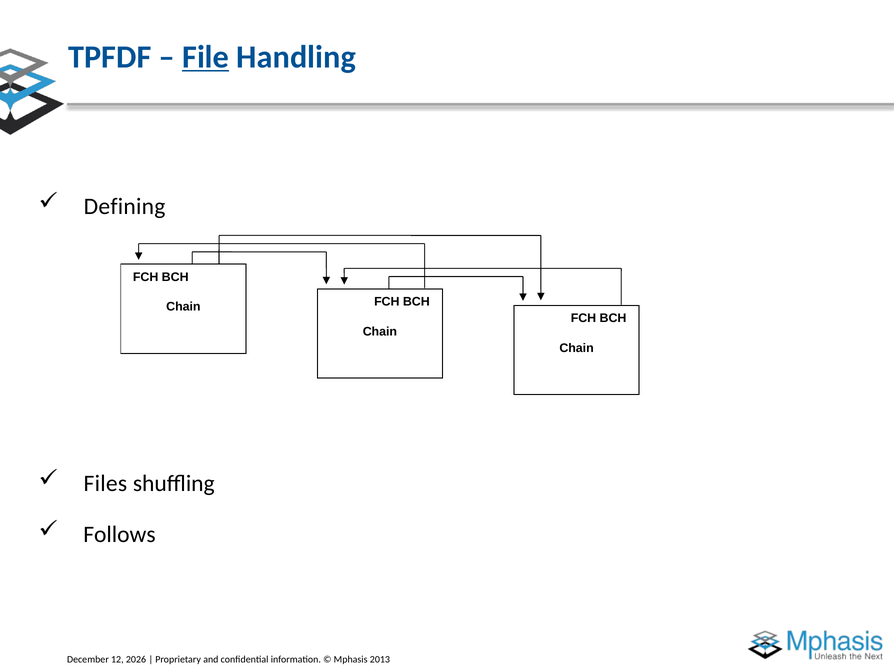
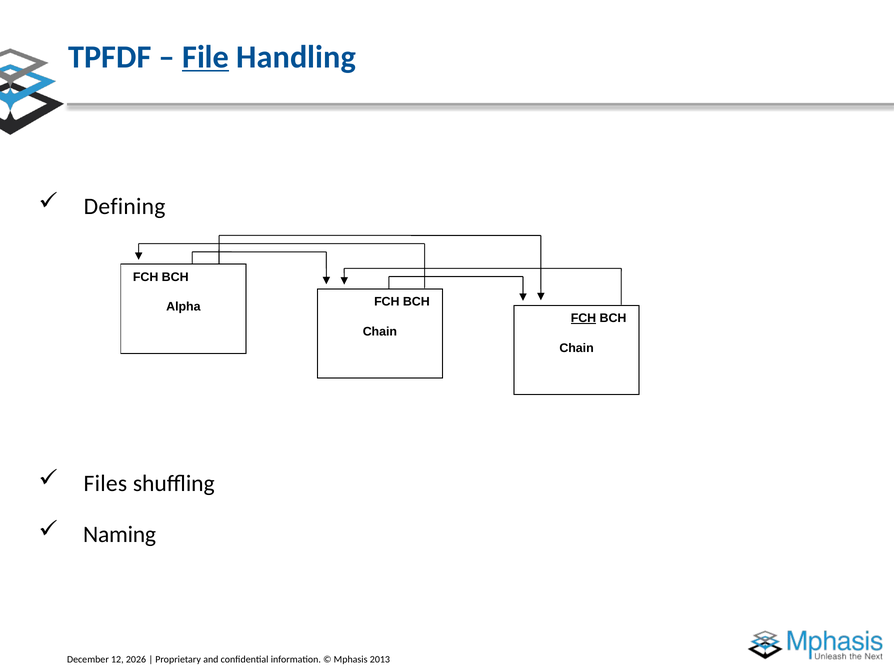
Chain at (183, 307): Chain -> Alpha
FCH at (584, 318) underline: none -> present
Follows: Follows -> Naming
